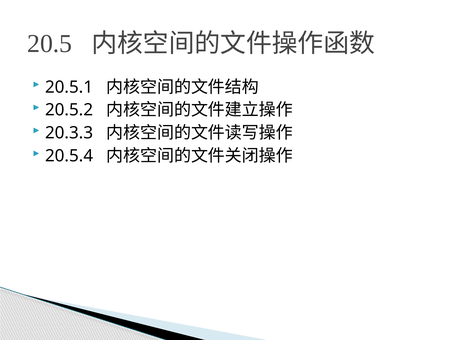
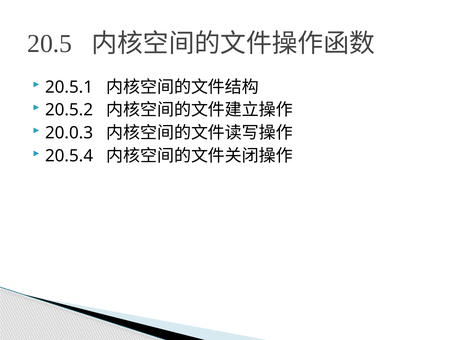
20.3.3: 20.3.3 -> 20.0.3
